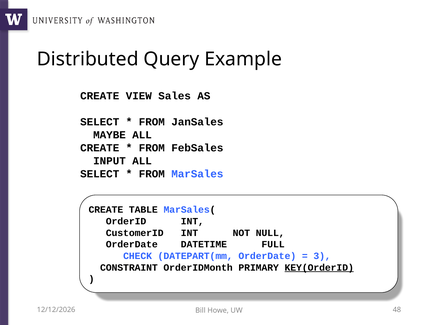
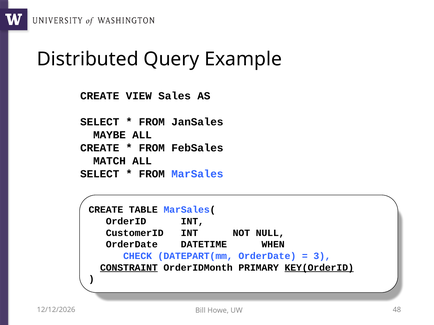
INPUT: INPUT -> MATCH
FULL: FULL -> WHEN
CONSTRAINT underline: none -> present
